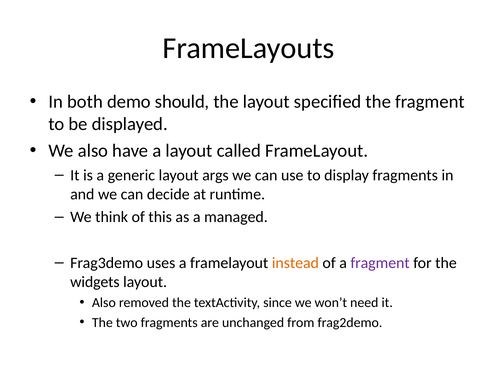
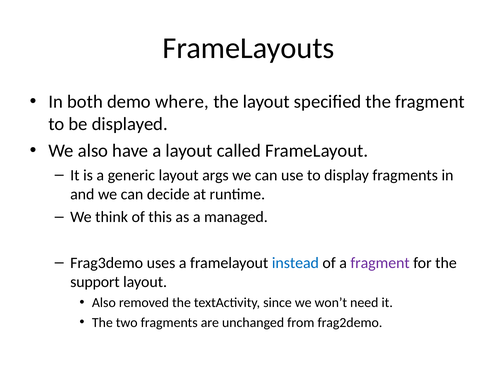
should: should -> where
instead colour: orange -> blue
widgets: widgets -> support
